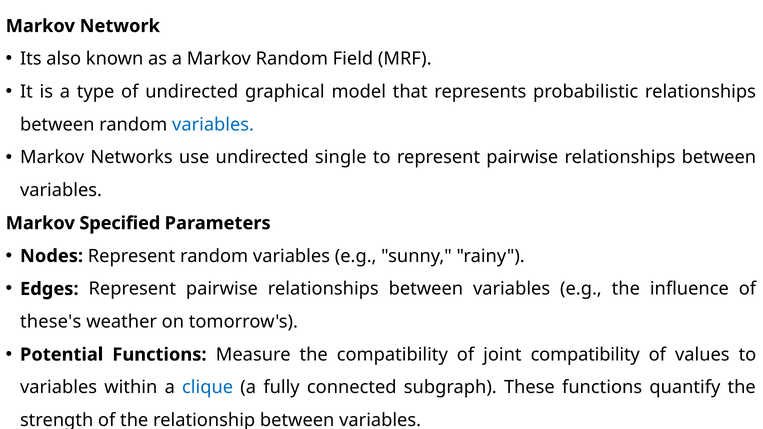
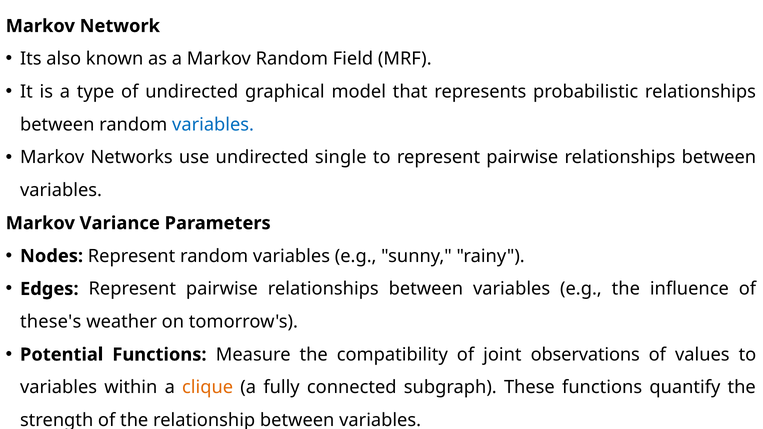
Specified: Specified -> Variance
joint compatibility: compatibility -> observations
clique colour: blue -> orange
